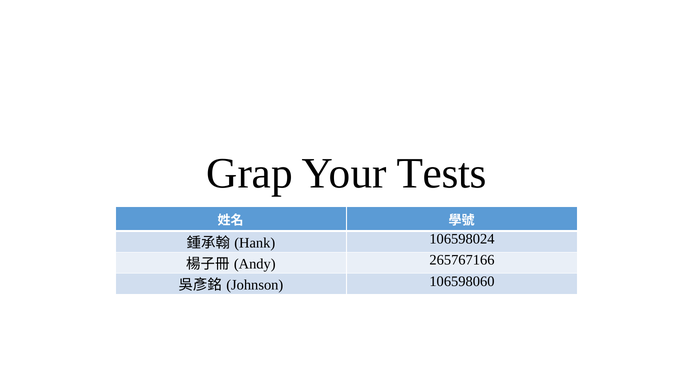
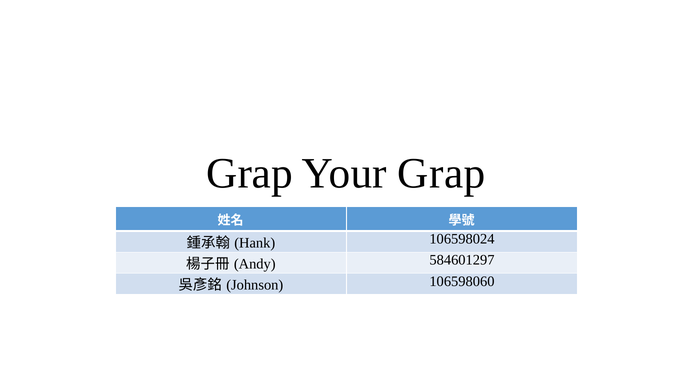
Your Tests: Tests -> Grap
265767166: 265767166 -> 584601297
